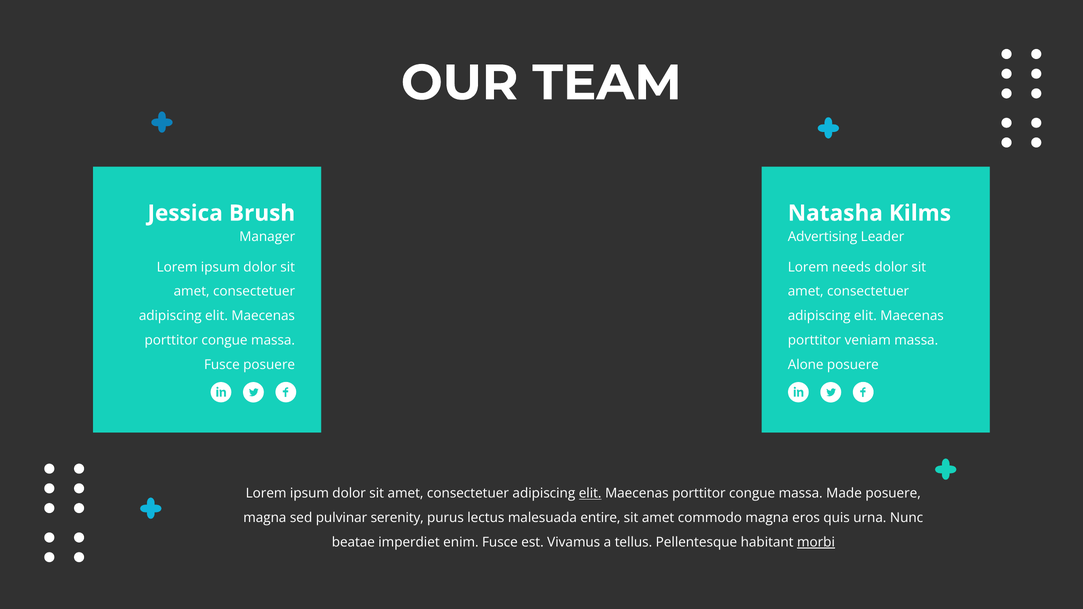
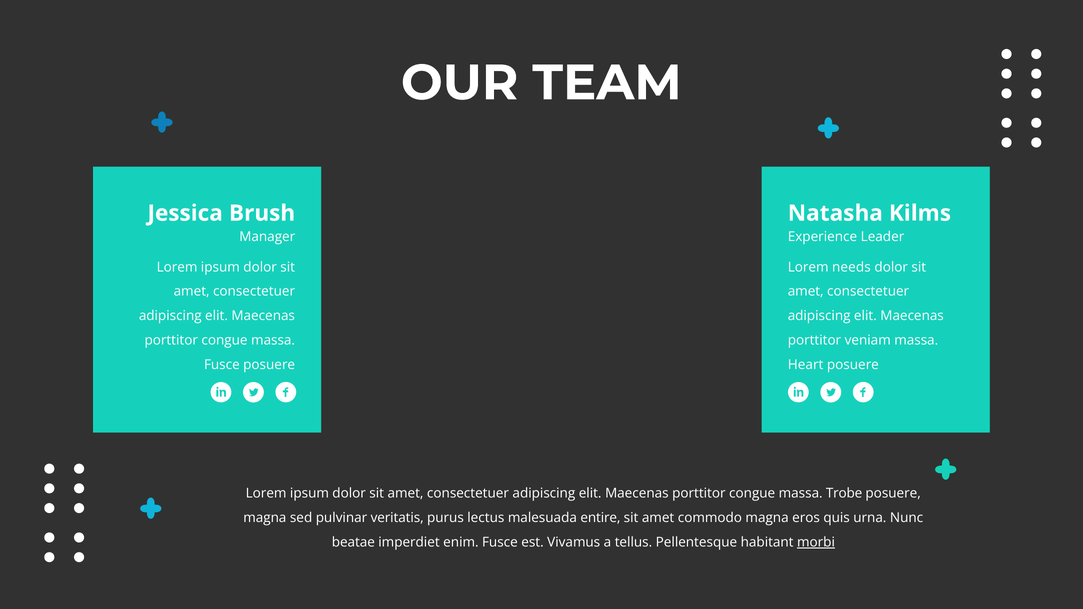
Advertising: Advertising -> Experience
Alone: Alone -> Heart
elit at (590, 494) underline: present -> none
Made: Made -> Trobe
serenity: serenity -> veritatis
